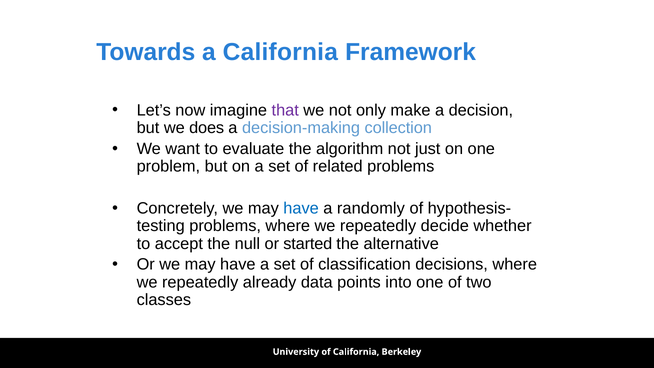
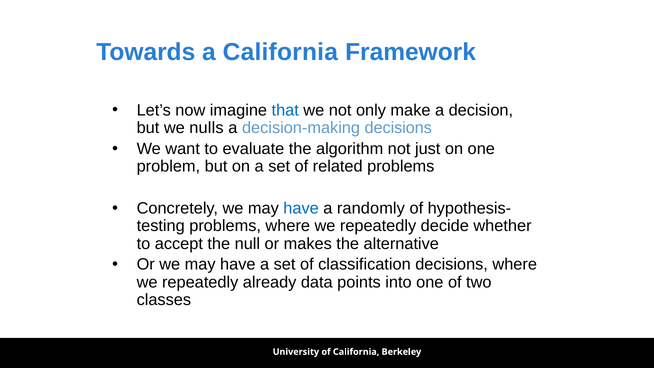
that colour: purple -> blue
does: does -> nulls
decision-making collection: collection -> decisions
started: started -> makes
